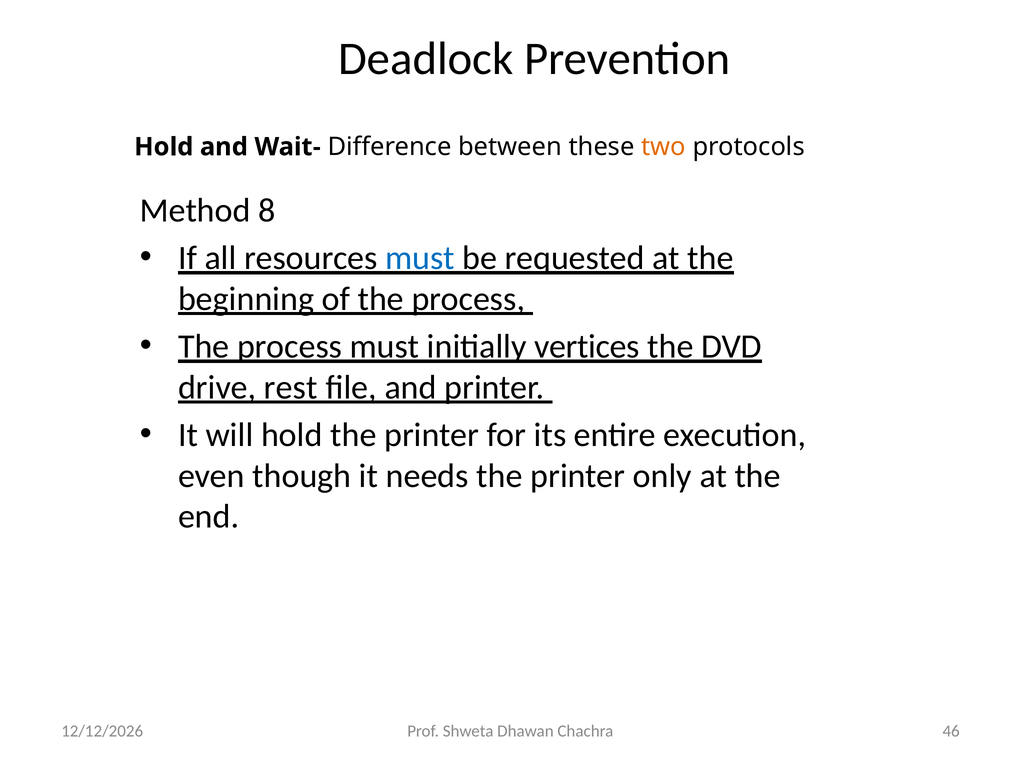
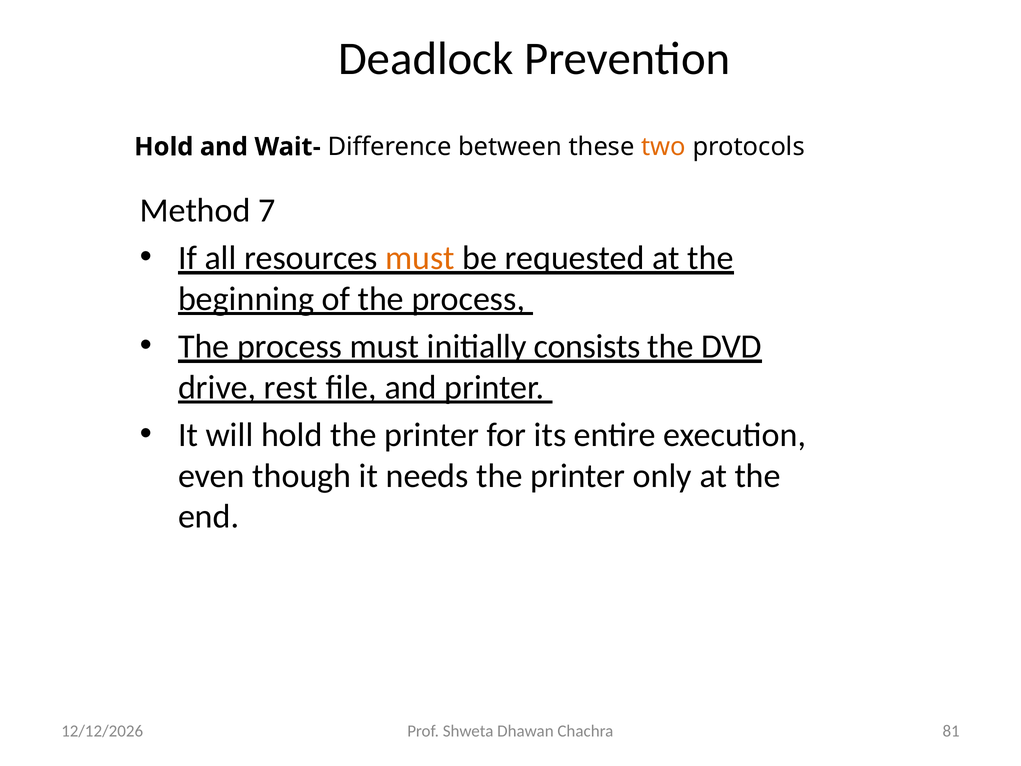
8: 8 -> 7
must at (420, 258) colour: blue -> orange
vertices: vertices -> consists
46: 46 -> 81
